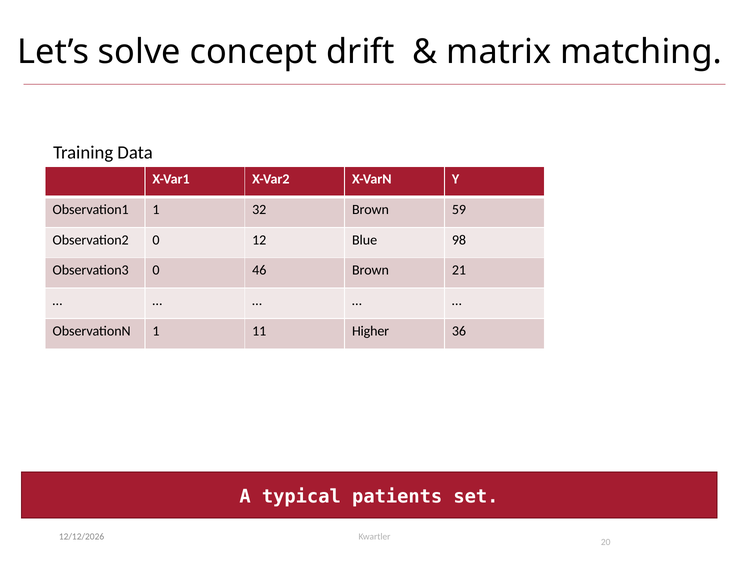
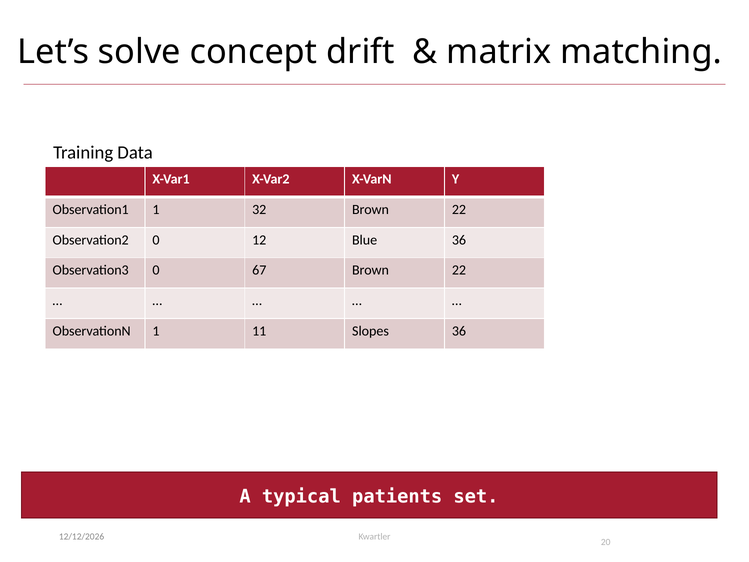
32 Brown 59: 59 -> 22
Blue 98: 98 -> 36
46: 46 -> 67
21 at (459, 270): 21 -> 22
Higher: Higher -> Slopes
